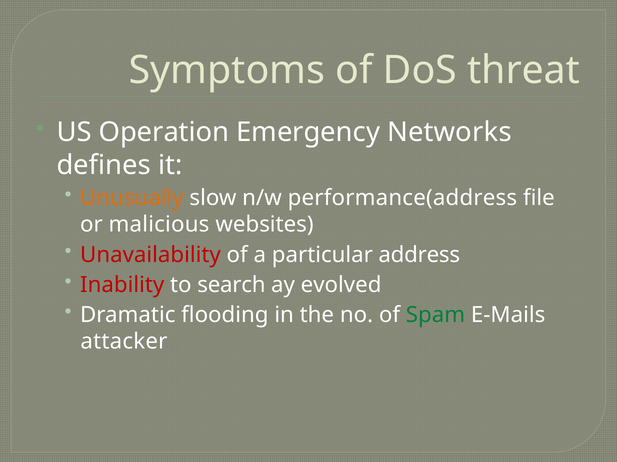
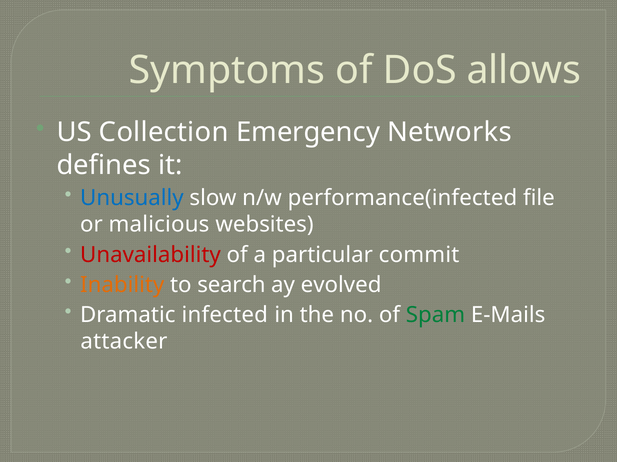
threat: threat -> allows
Operation: Operation -> Collection
Unusually colour: orange -> blue
performance(address: performance(address -> performance(infected
address: address -> commit
Inability colour: red -> orange
flooding: flooding -> infected
